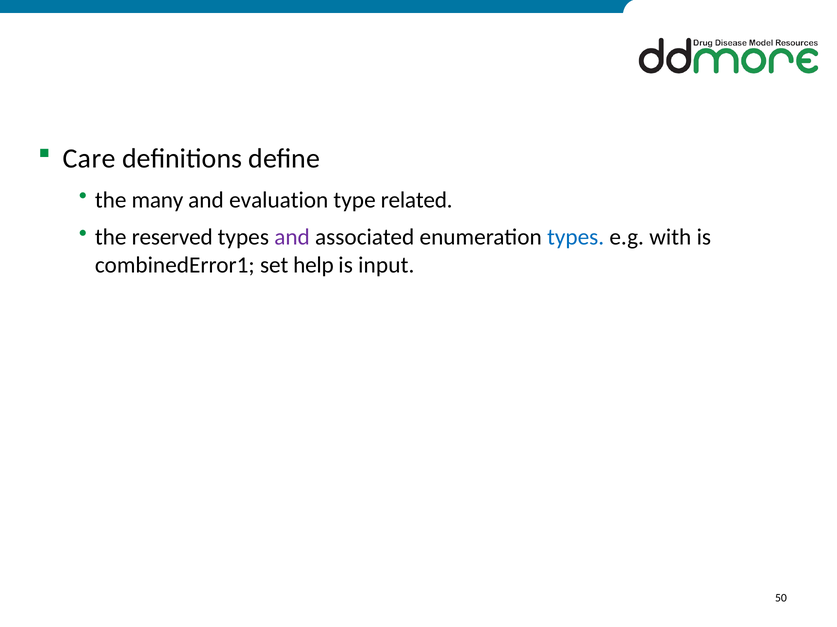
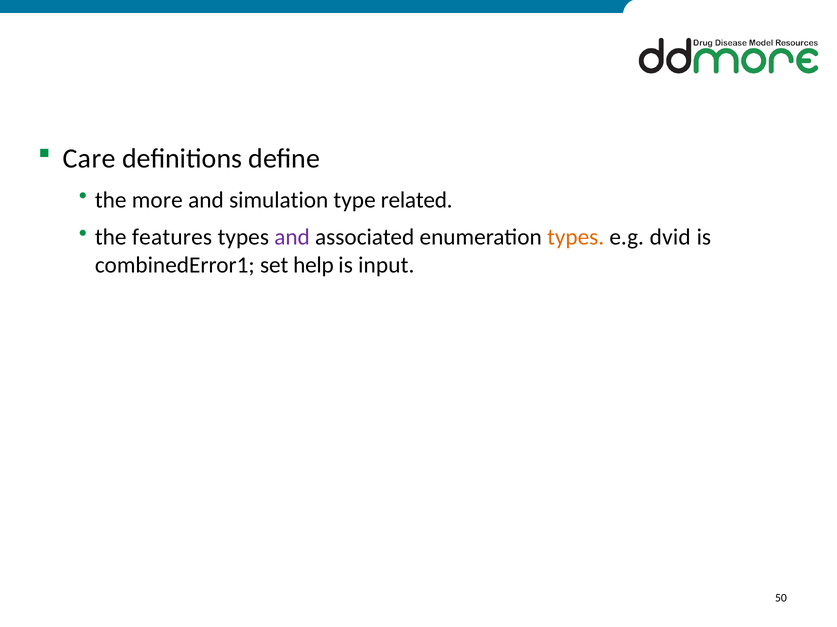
many: many -> more
evaluation: evaluation -> simulation
reserved: reserved -> features
types at (576, 238) colour: blue -> orange
with: with -> dvid
